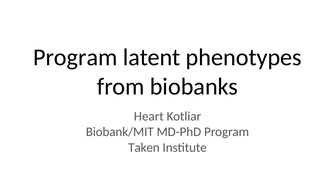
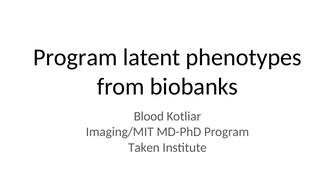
Heart: Heart -> Blood
Biobank/MIT: Biobank/MIT -> Imaging/MIT
